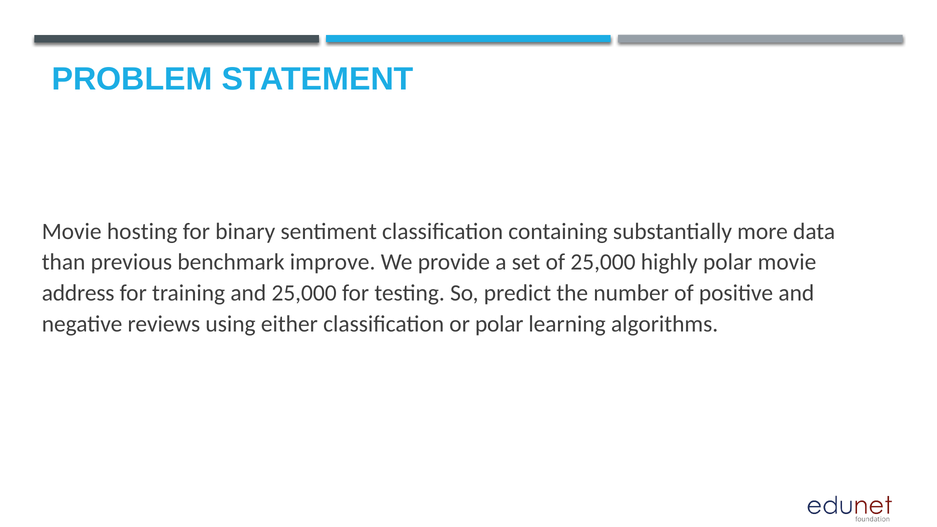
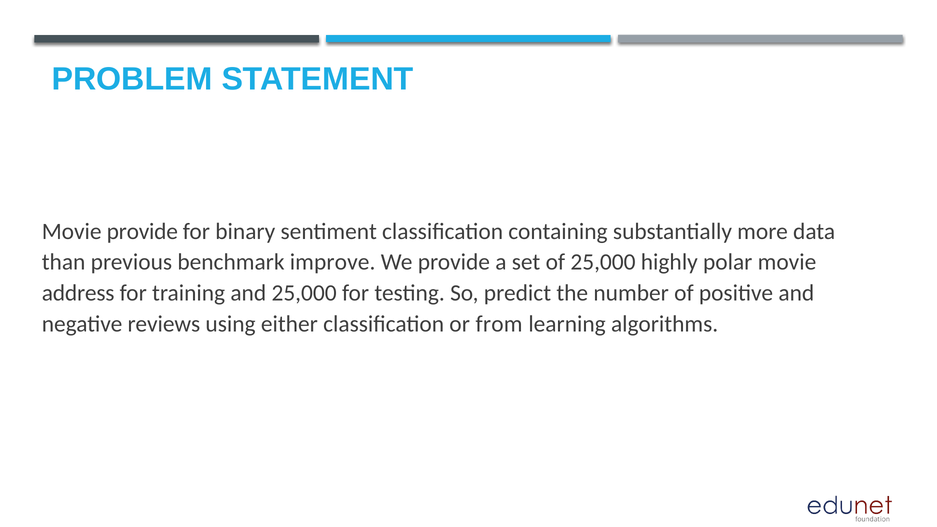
Movie hosting: hosting -> provide
or polar: polar -> from
